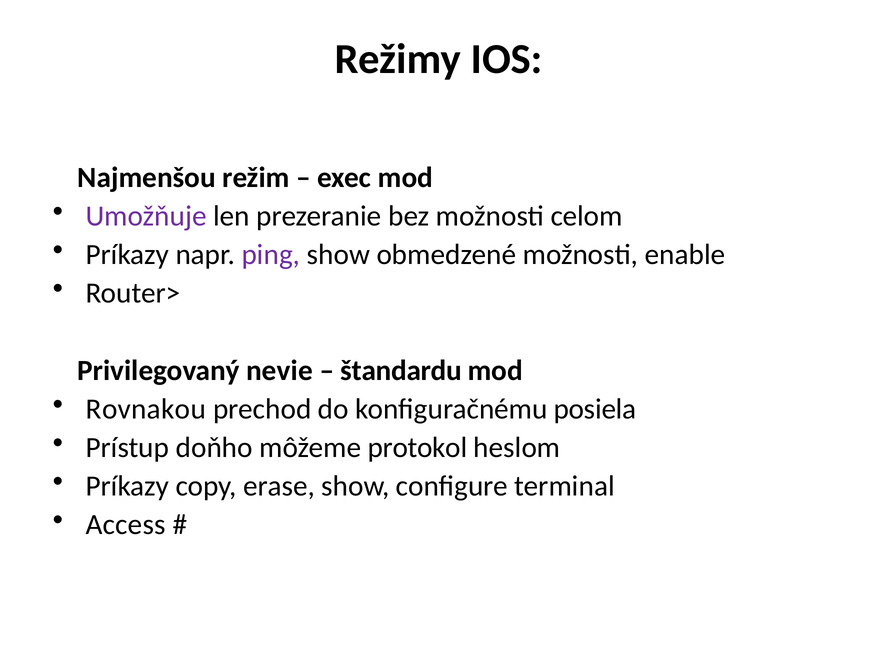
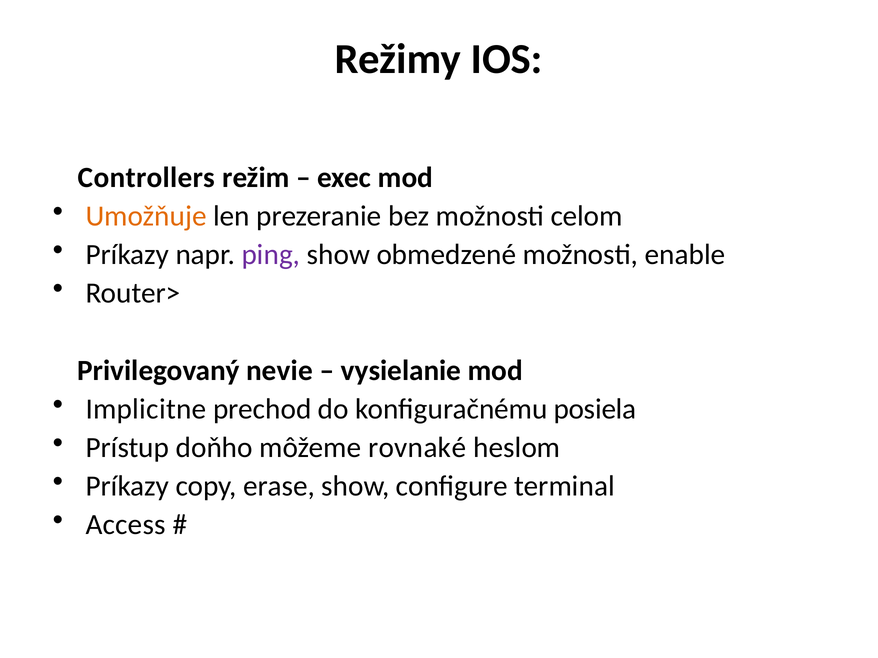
Najmenšou: Najmenšou -> Controllers
Umožňuje colour: purple -> orange
štandardu: štandardu -> vysielanie
Rovnakou: Rovnakou -> Implicitne
protokol: protokol -> rovnaké
